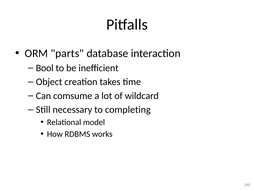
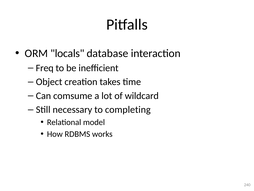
parts: parts -> locals
Bool: Bool -> Freq
